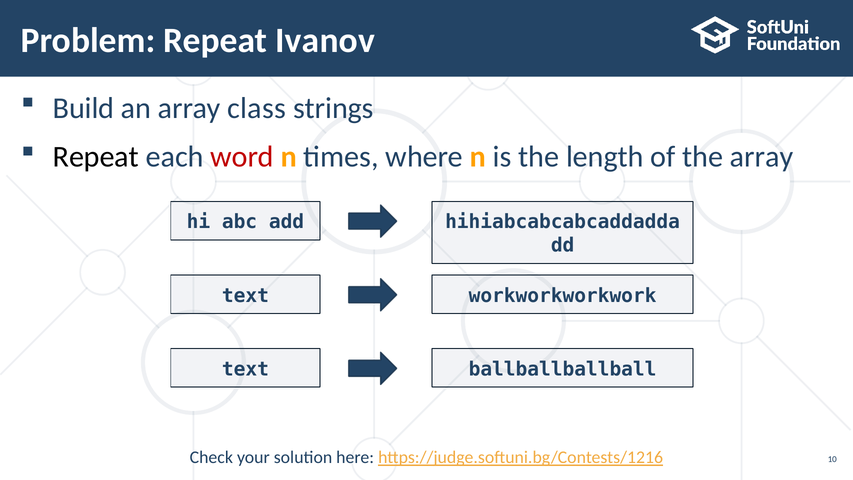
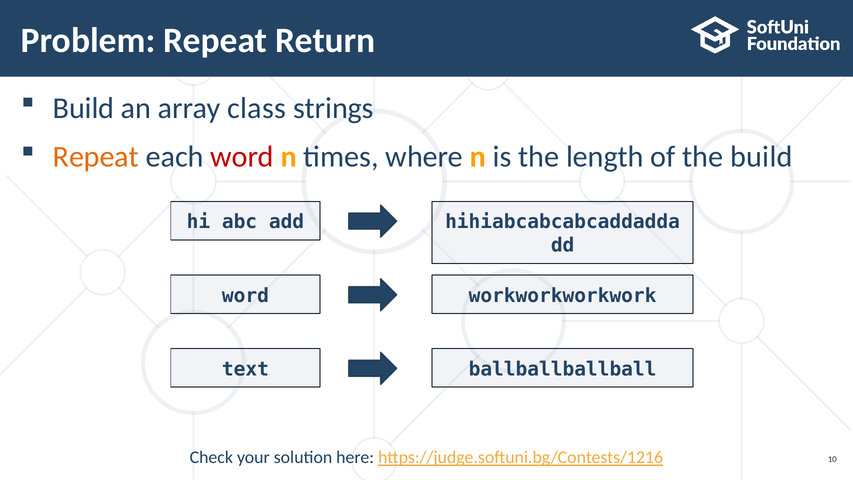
Ivanov: Ivanov -> Return
Repeat at (96, 157) colour: black -> orange
the array: array -> build
text at (245, 296): text -> word
